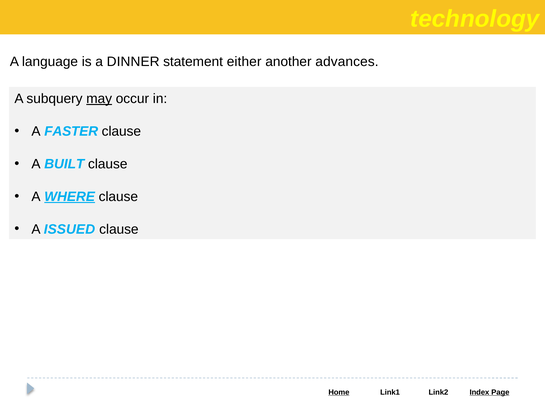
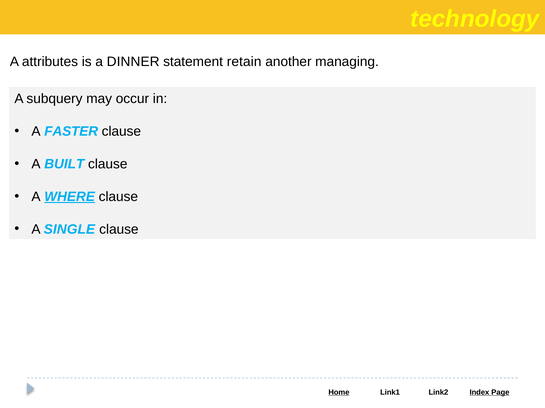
language: language -> attributes
either: either -> retain
advances: advances -> managing
may underline: present -> none
ISSUED: ISSUED -> SINGLE
